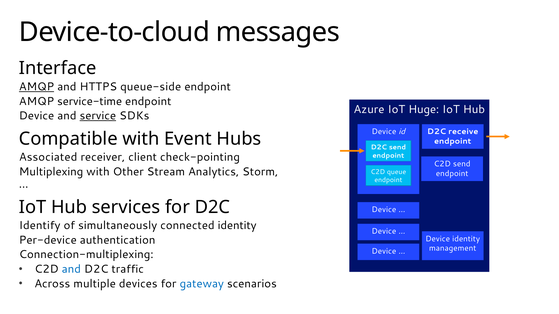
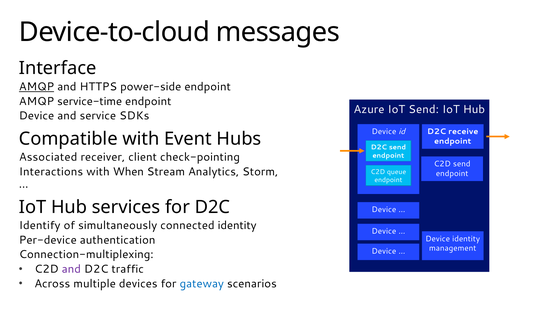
queue-side: queue-side -> power-side
IoT Huge: Huge -> Send
service underline: present -> none
Multiplexing: Multiplexing -> Interactions
Other: Other -> When
and at (71, 269) colour: blue -> purple
